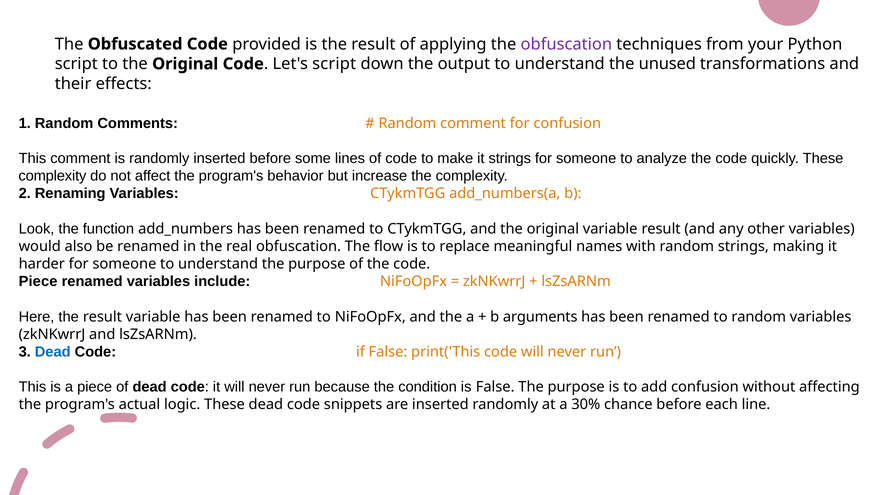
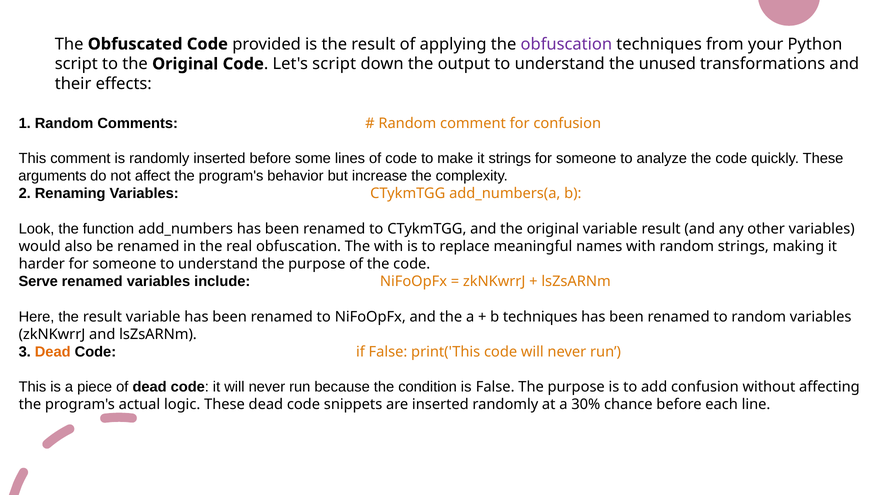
complexity at (52, 176): complexity -> arguments
The flow: flow -> with
Piece at (38, 282): Piece -> Serve
b arguments: arguments -> techniques
Dead at (53, 352) colour: blue -> orange
